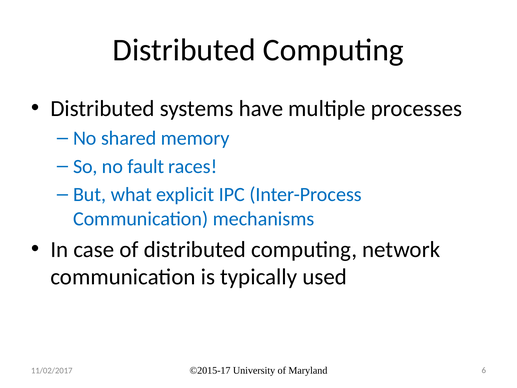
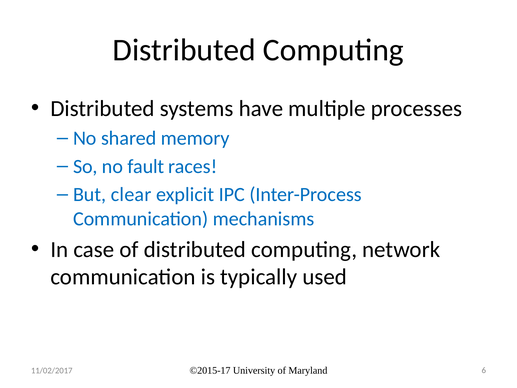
what: what -> clear
